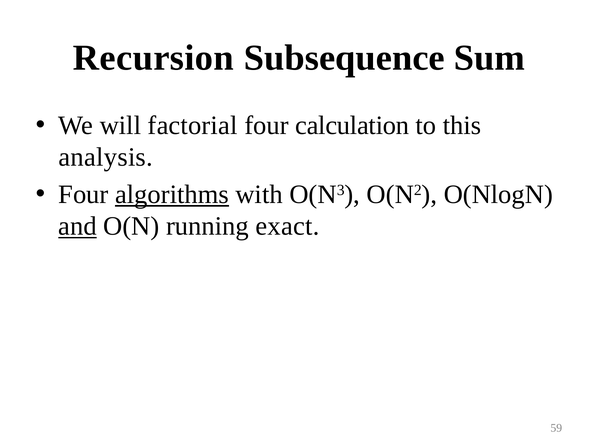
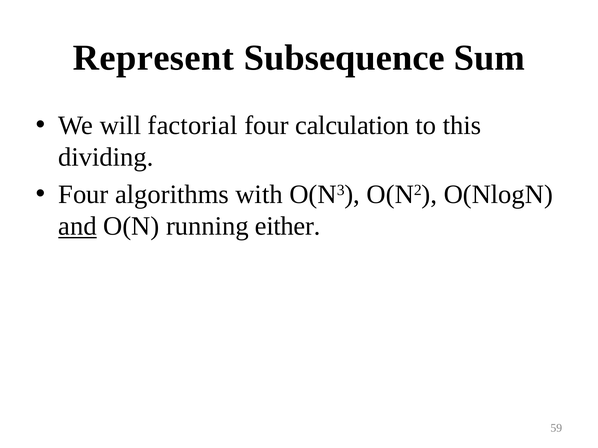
Recursion: Recursion -> Represent
analysis: analysis -> dividing
algorithms underline: present -> none
exact: exact -> either
